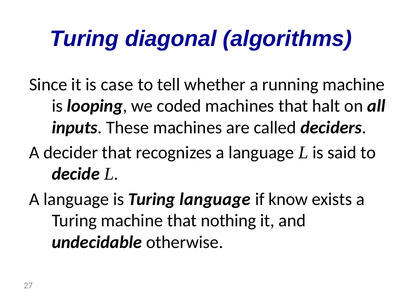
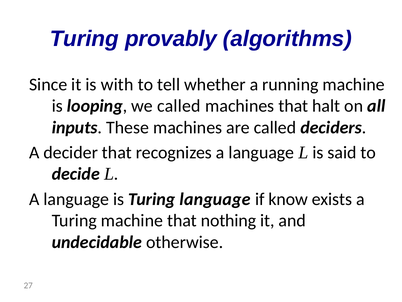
diagonal: diagonal -> provably
case: case -> with
we coded: coded -> called
